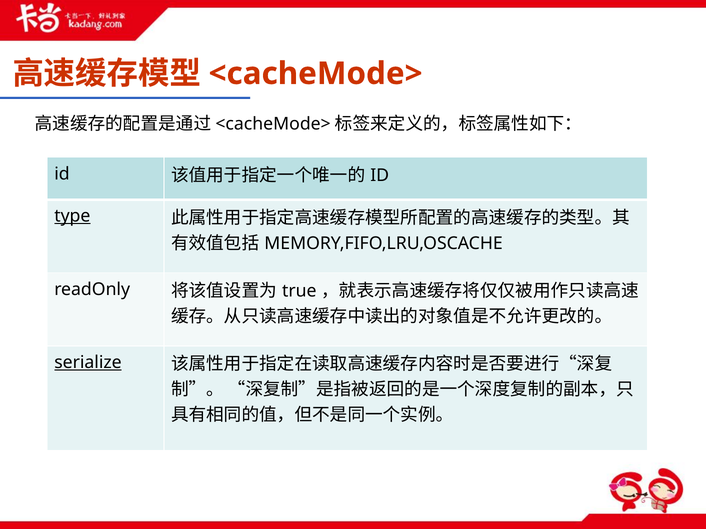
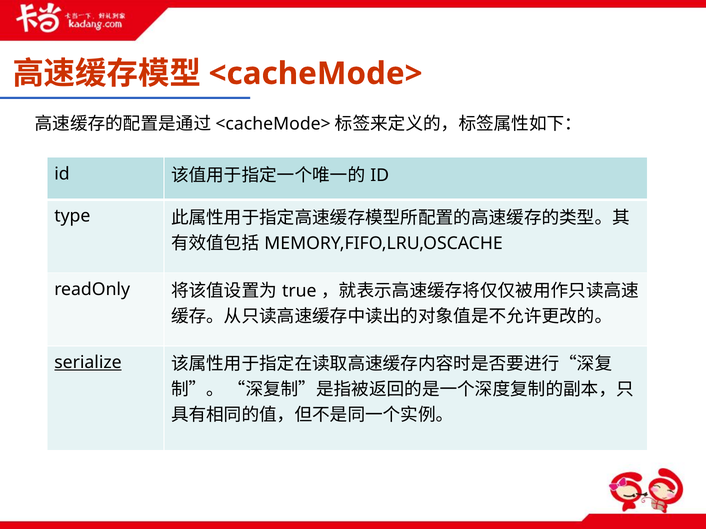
type underline: present -> none
